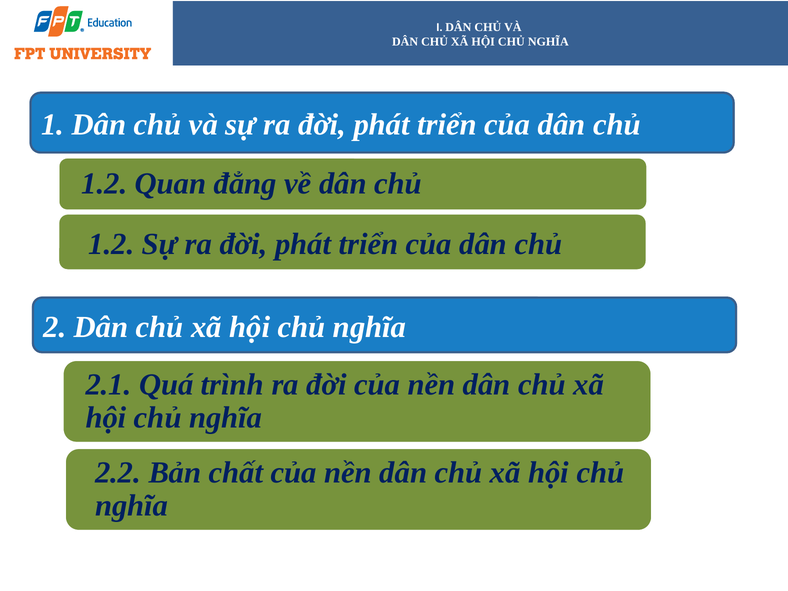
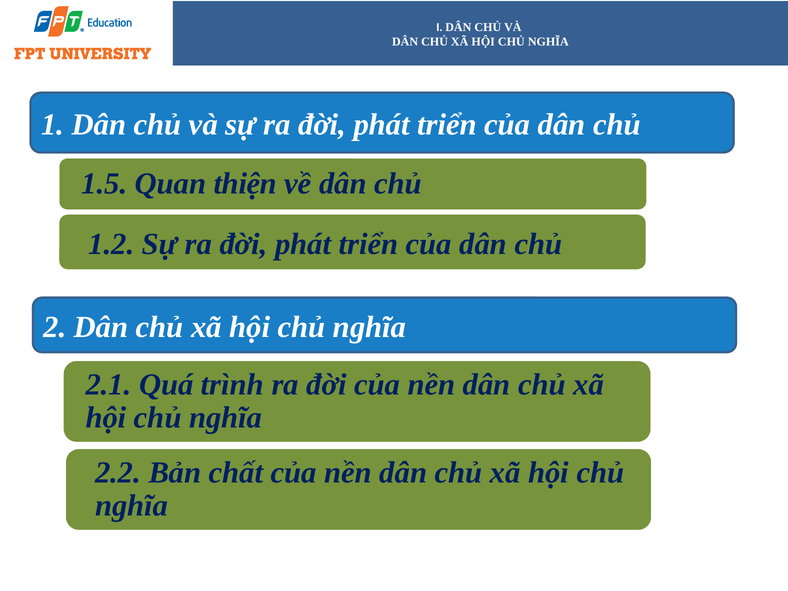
1.2 at (104, 184): 1.2 -> 1.5
đẳng: đẳng -> thiện
